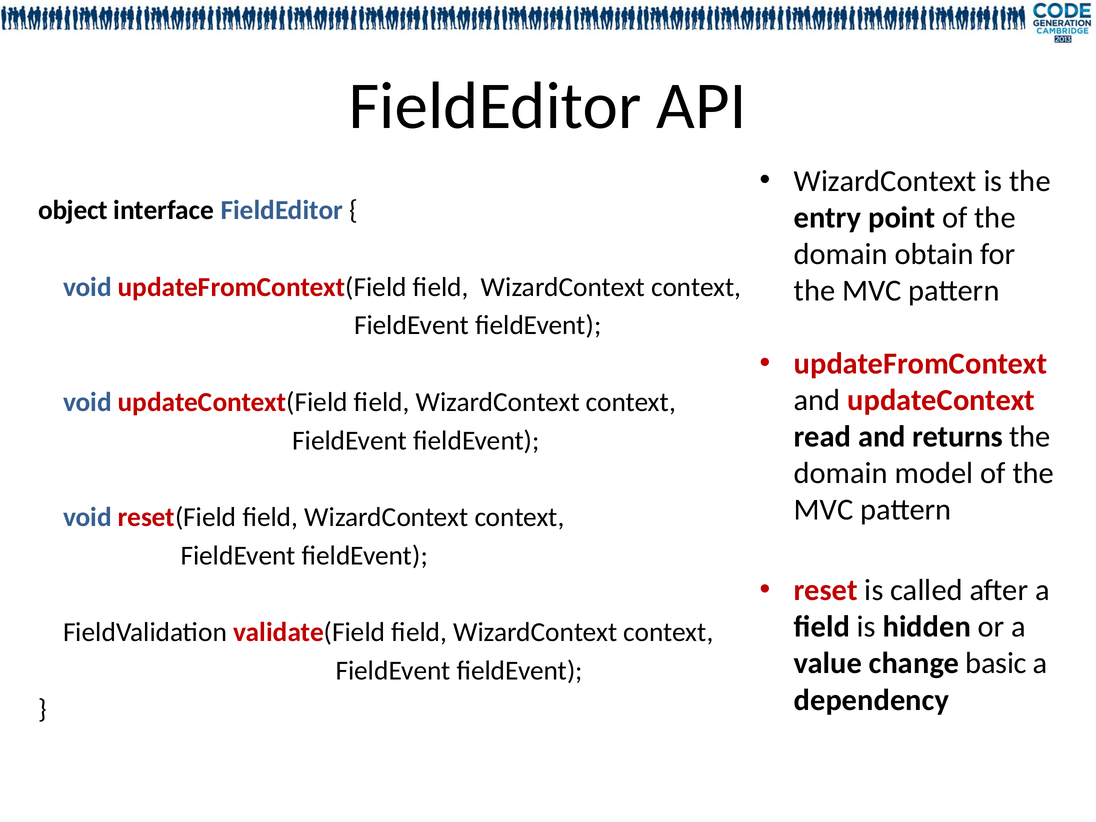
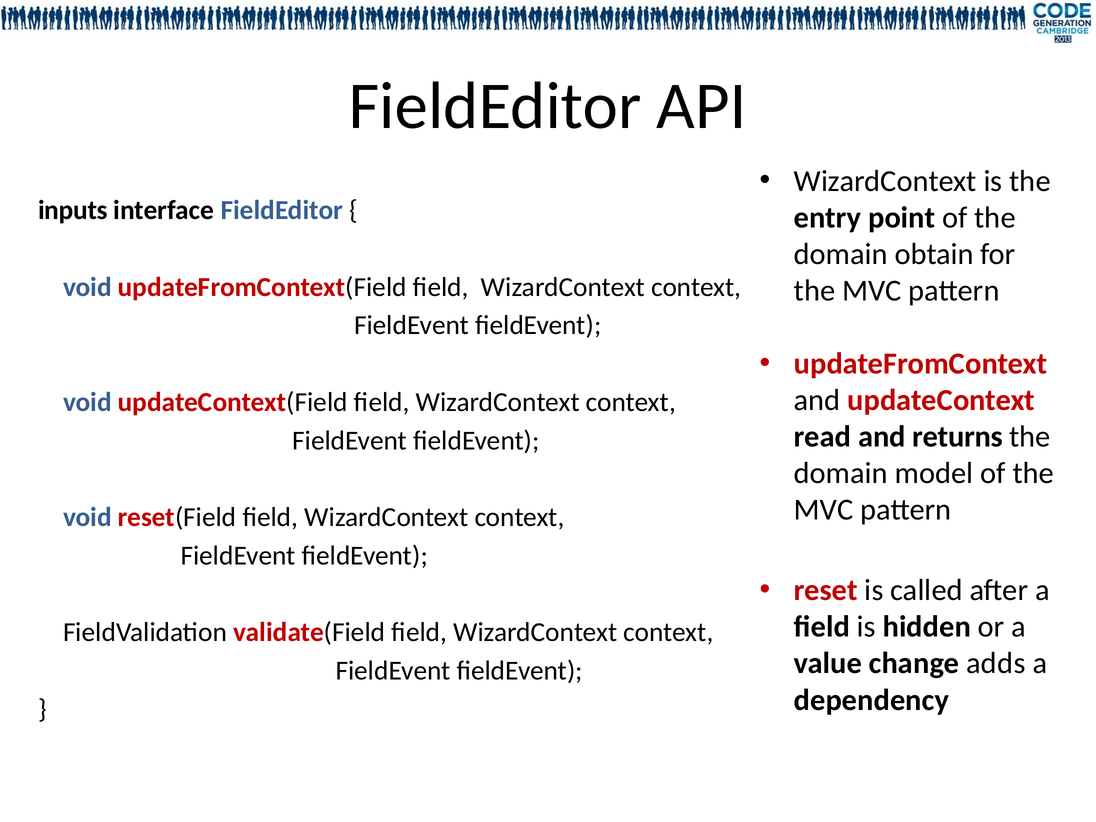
object: object -> inputs
basic: basic -> adds
